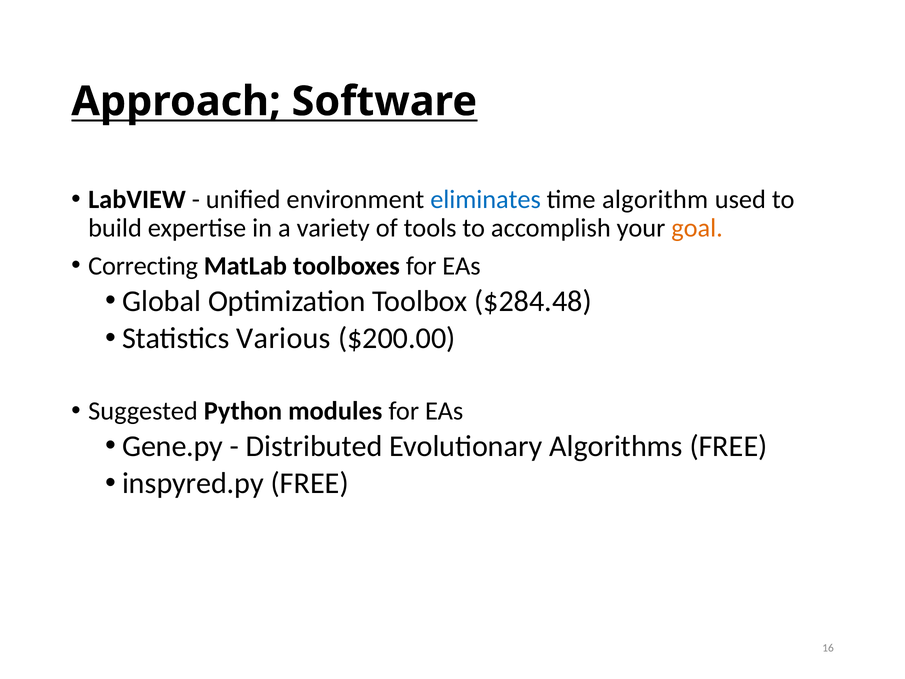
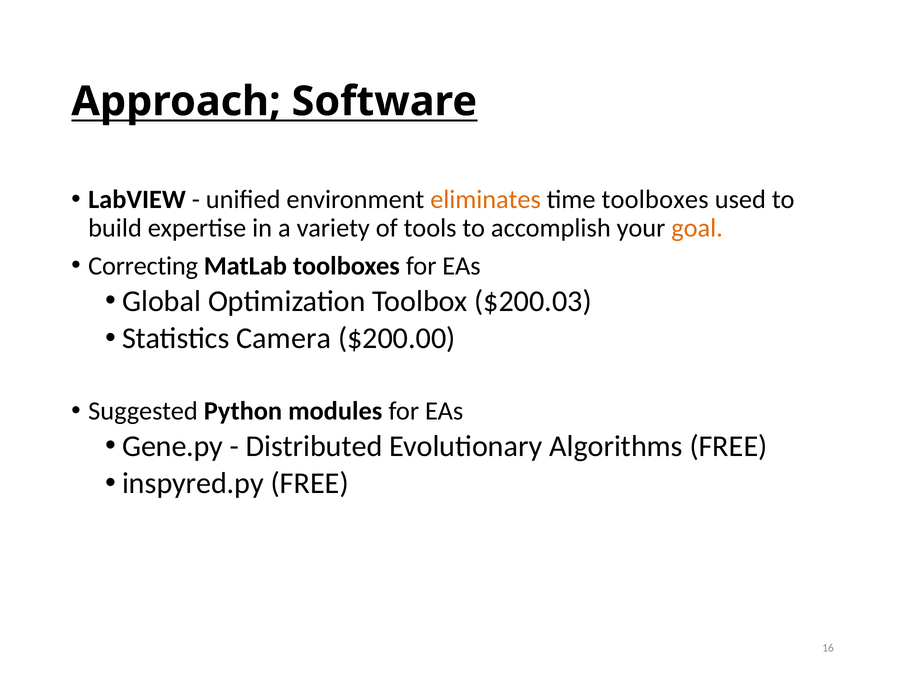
eliminates colour: blue -> orange
time algorithm: algorithm -> toolboxes
$284.48: $284.48 -> $200.03
Various: Various -> Camera
